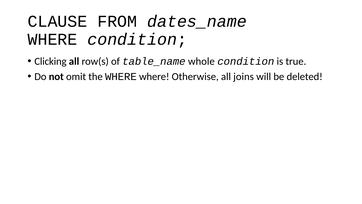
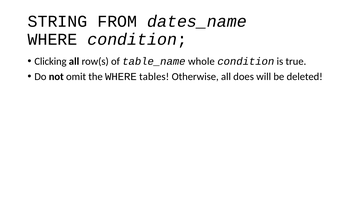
CLAUSE: CLAUSE -> STRING
WHERE where: where -> tables
joins: joins -> does
